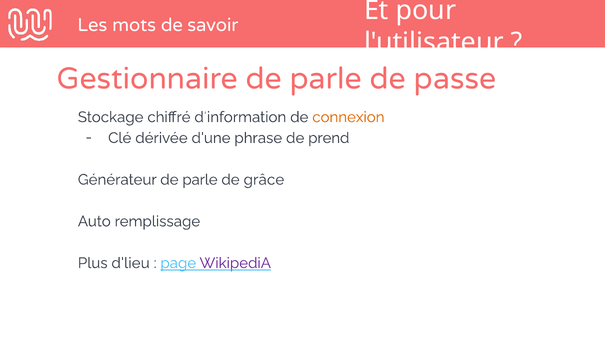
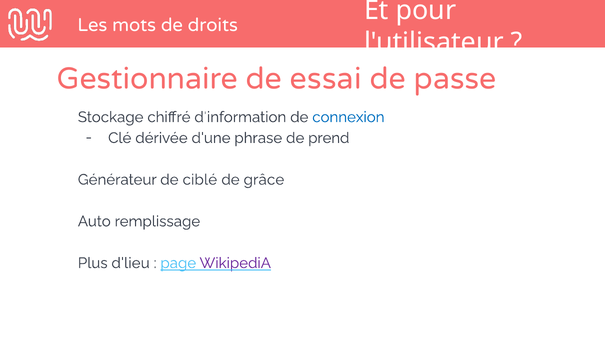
savoir: savoir -> droits
Gestionnaire de parle: parle -> essai
connexion colour: orange -> blue
Générateur de parle: parle -> ciblé
